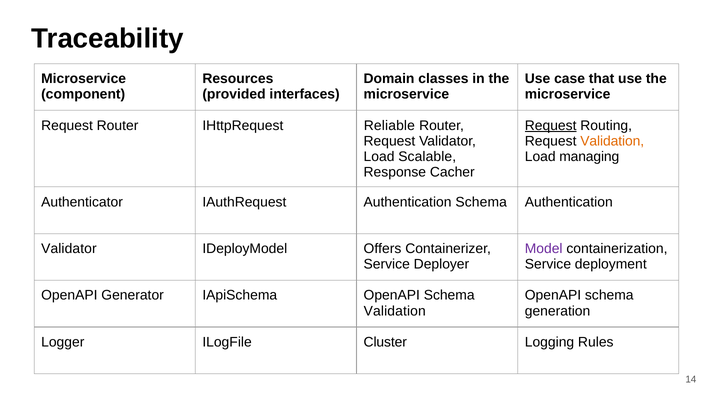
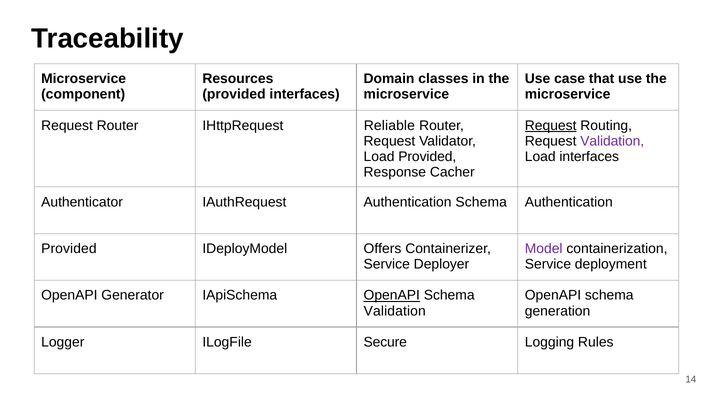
Validation at (612, 141) colour: orange -> purple
Load Scalable: Scalable -> Provided
Load managing: managing -> interfaces
Validator at (69, 249): Validator -> Provided
OpenAPI at (392, 295) underline: none -> present
Cluster: Cluster -> Secure
